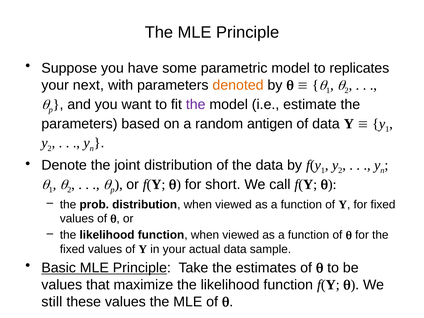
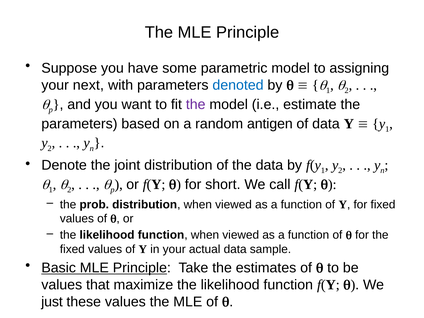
replicates: replicates -> assigning
denoted colour: orange -> blue
still: still -> just
